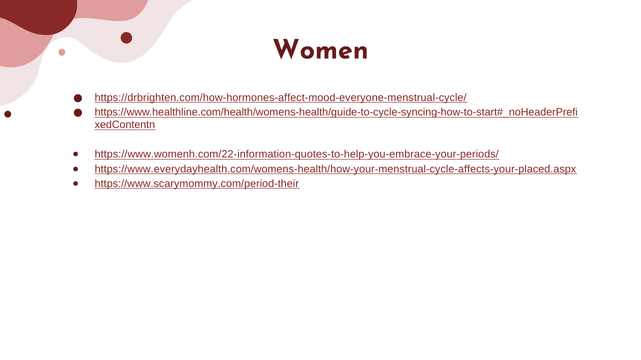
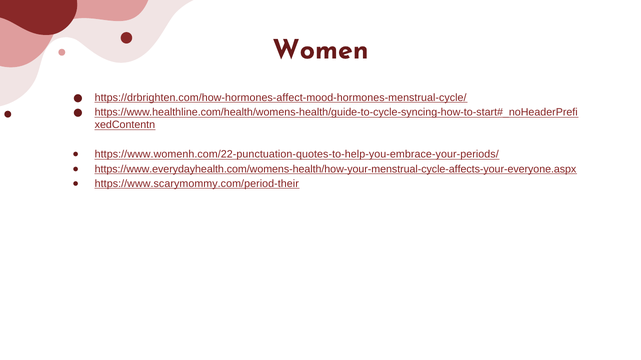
https://drbrighten.com/how-hormones-affect-mood-everyone-menstrual-cycle/: https://drbrighten.com/how-hormones-affect-mood-everyone-menstrual-cycle/ -> https://drbrighten.com/how-hormones-affect-mood-hormones-menstrual-cycle/
https://www.womenh.com/22-information-quotes-to-help-you-embrace-your-periods/: https://www.womenh.com/22-information-quotes-to-help-you-embrace-your-periods/ -> https://www.womenh.com/22-punctuation-quotes-to-help-you-embrace-your-periods/
https://www.everydayhealth.com/womens-health/how-your-menstrual-cycle-affects-your-placed.aspx: https://www.everydayhealth.com/womens-health/how-your-menstrual-cycle-affects-your-placed.aspx -> https://www.everydayhealth.com/womens-health/how-your-menstrual-cycle-affects-your-everyone.aspx
